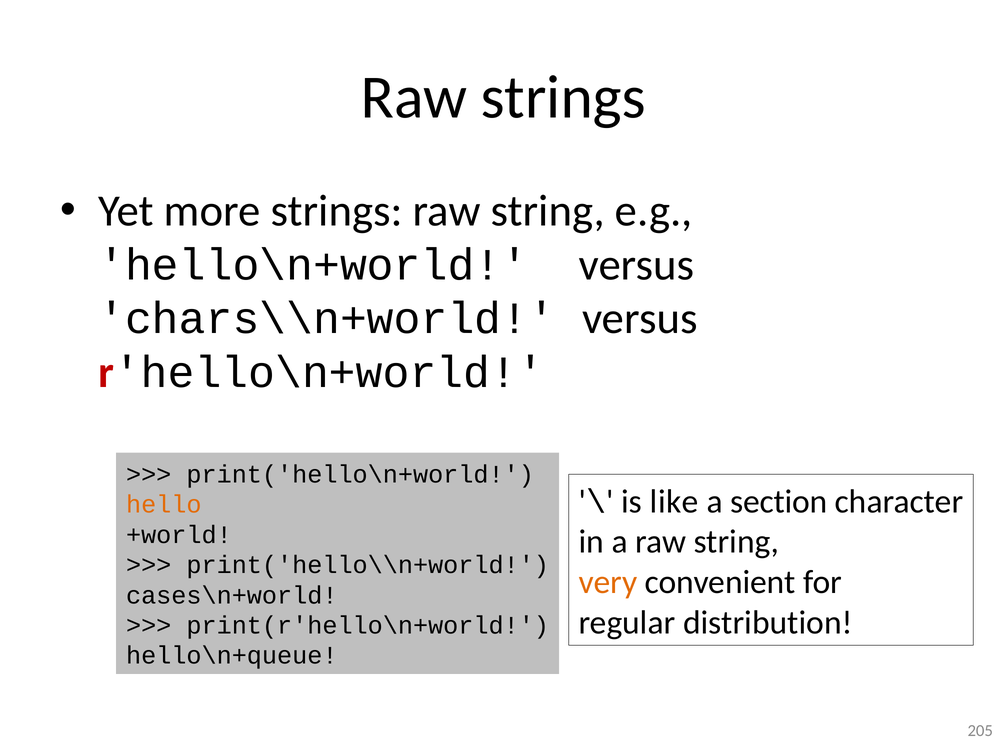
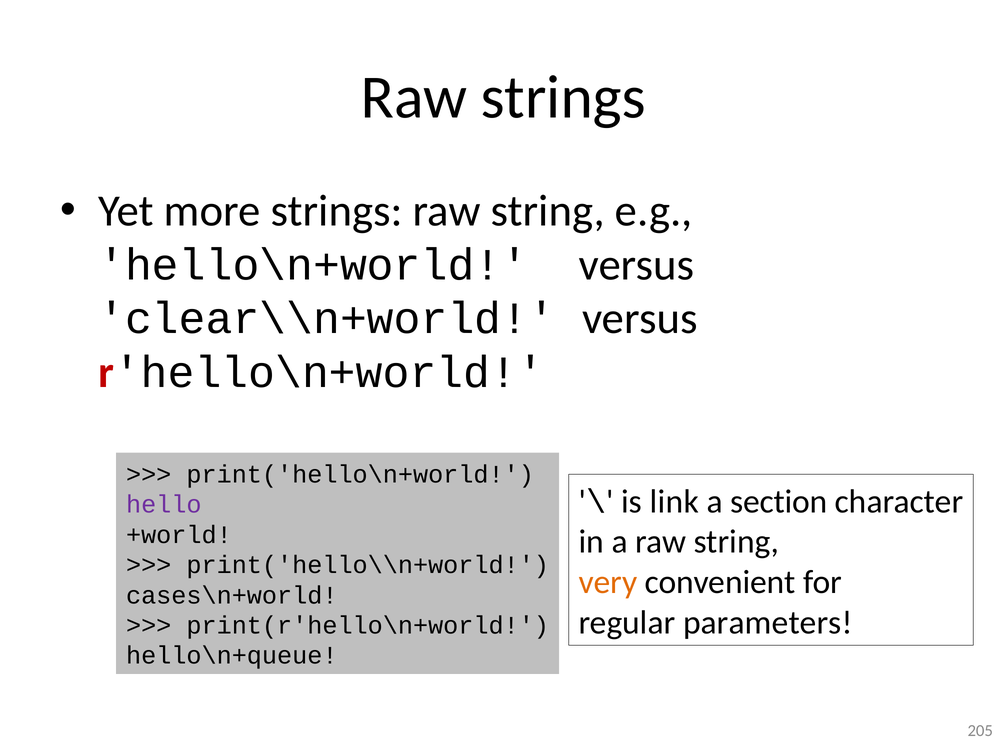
chars\\n+world: chars\\n+world -> clear\\n+world
like: like -> link
hello colour: orange -> purple
distribution: distribution -> parameters
